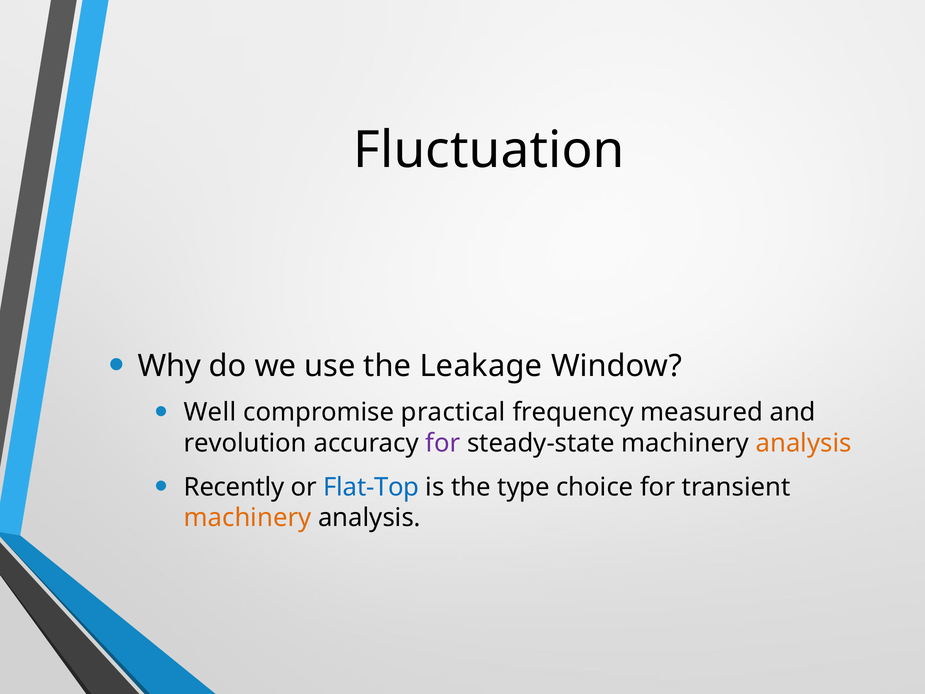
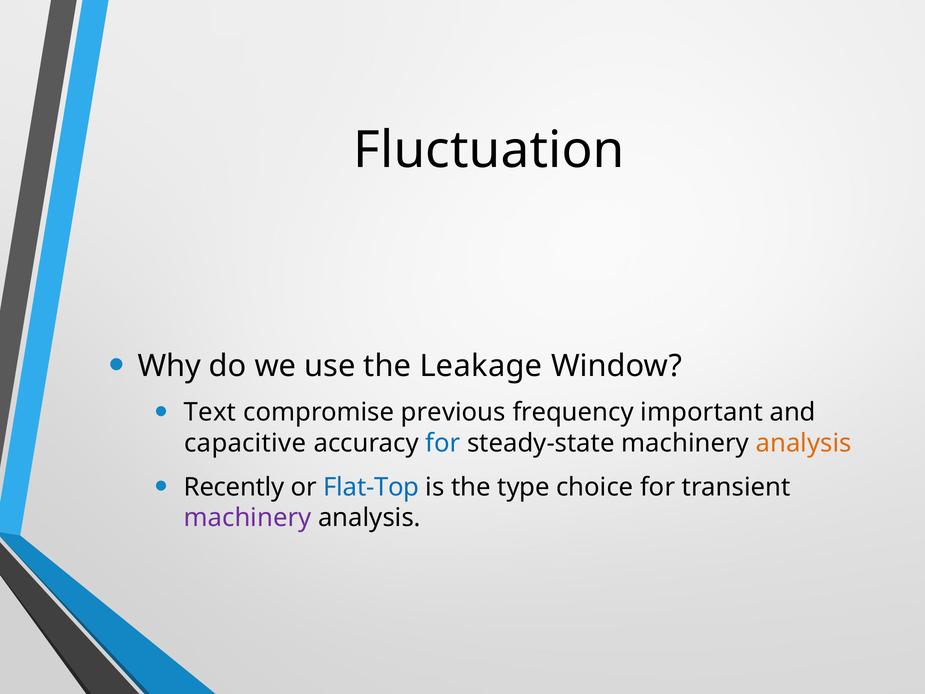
Well: Well -> Text
practical: practical -> previous
measured: measured -> important
revolution: revolution -> capacitive
for at (443, 443) colour: purple -> blue
machinery at (248, 518) colour: orange -> purple
